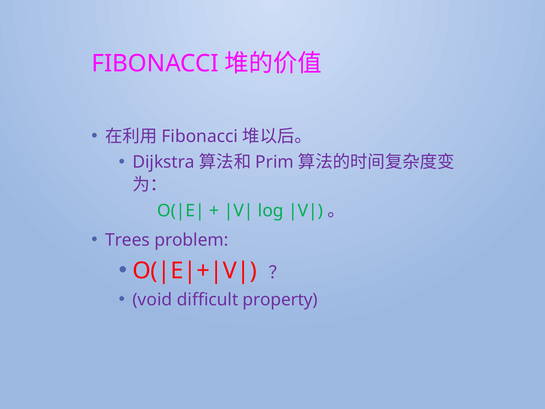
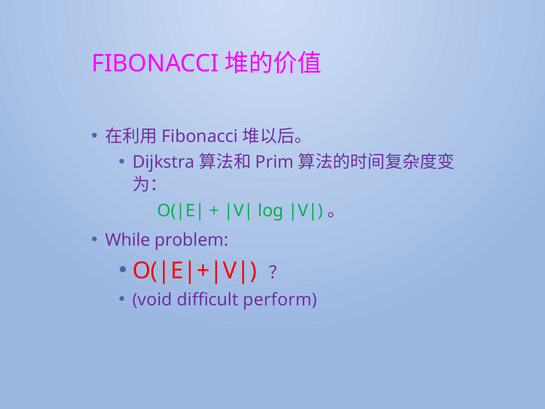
Trees: Trees -> While
property: property -> perform
